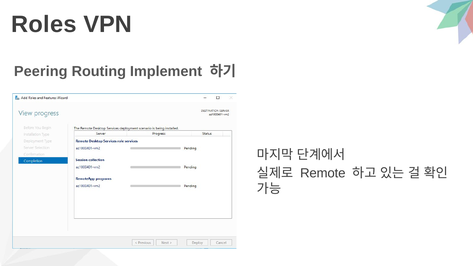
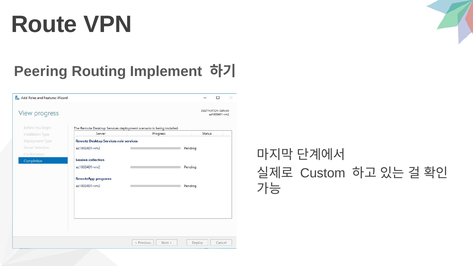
Roles: Roles -> Route
Remote: Remote -> Custom
